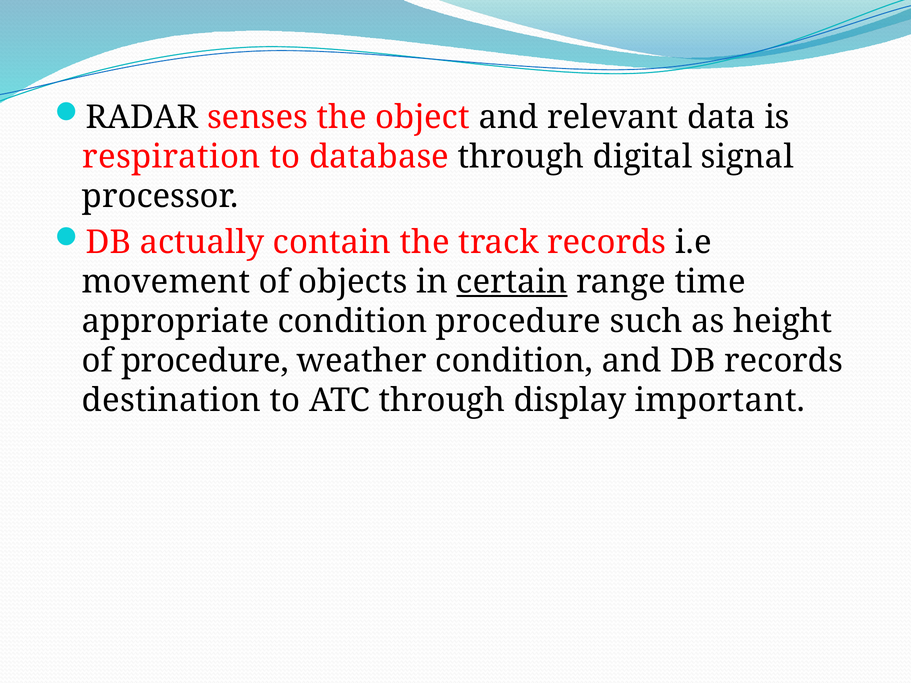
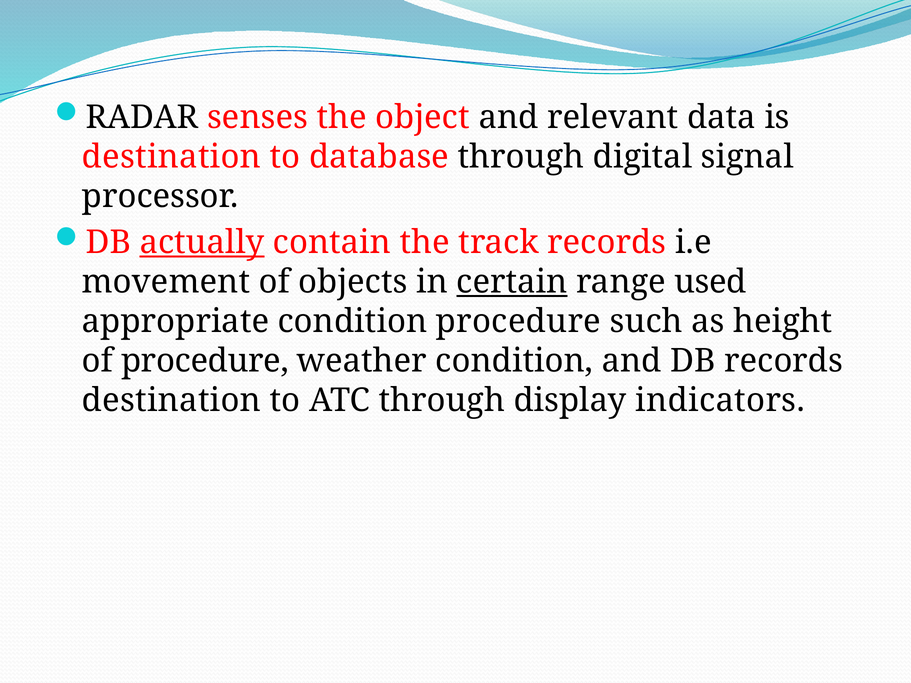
respiration at (171, 157): respiration -> destination
actually underline: none -> present
time: time -> used
important: important -> indicators
